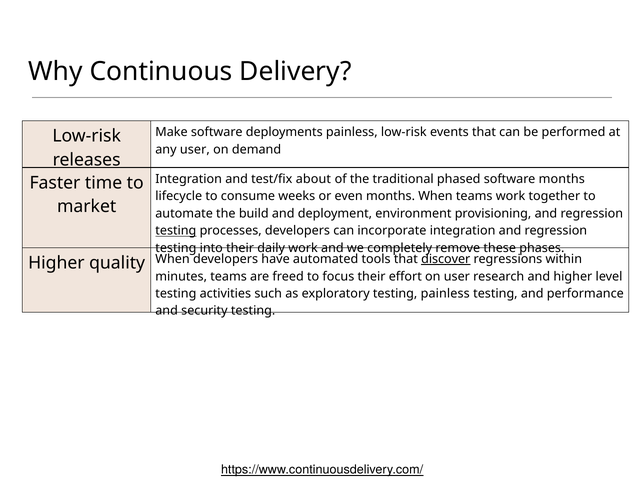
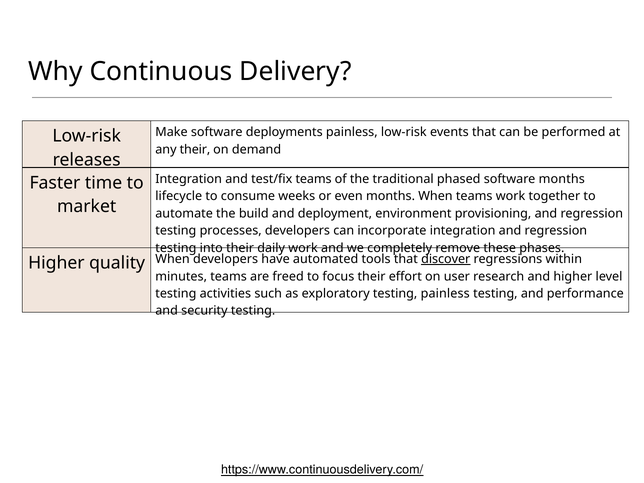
any user: user -> their
test/fix about: about -> teams
testing at (176, 231) underline: present -> none
